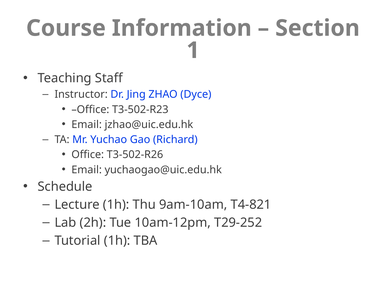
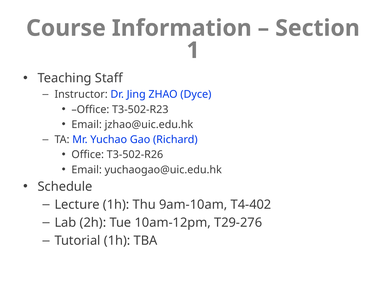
T4-821: T4-821 -> T4-402
T29-252: T29-252 -> T29-276
